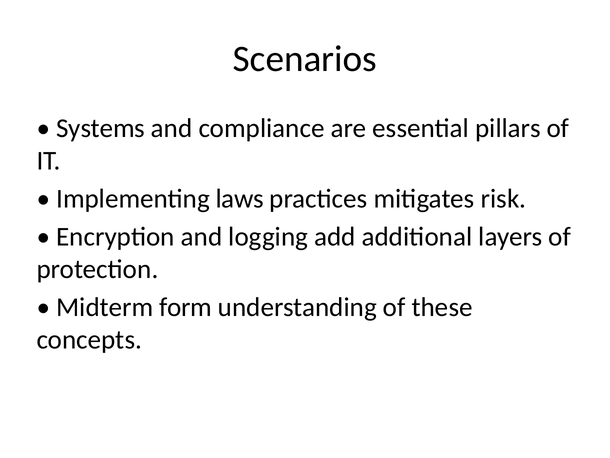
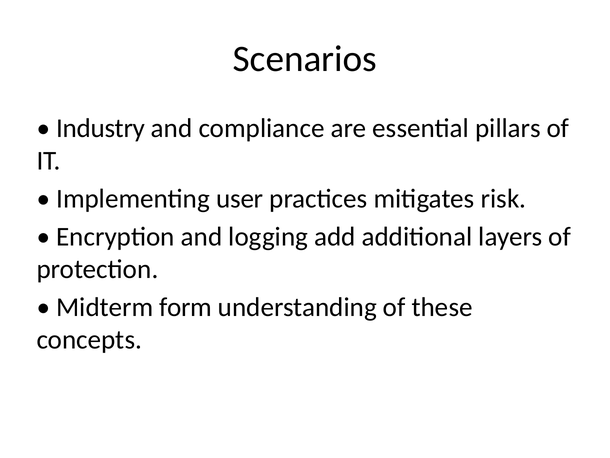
Systems: Systems -> Industry
laws: laws -> user
